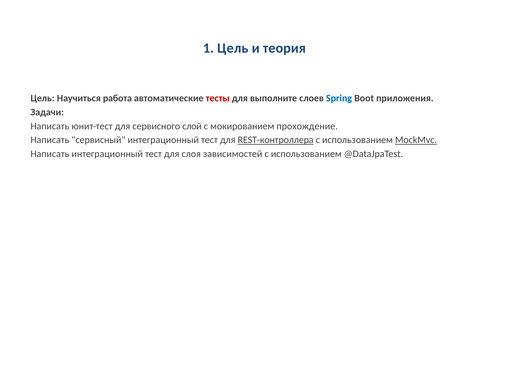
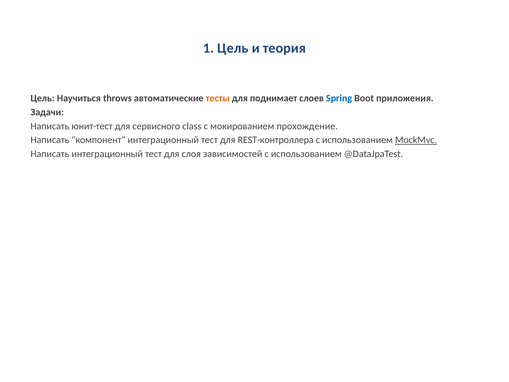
работа: работа -> throws
тесты colour: red -> orange
выполните: выполните -> поднимает
слой: слой -> class
сервисный: сервисный -> компонент
REST-контроллера underline: present -> none
